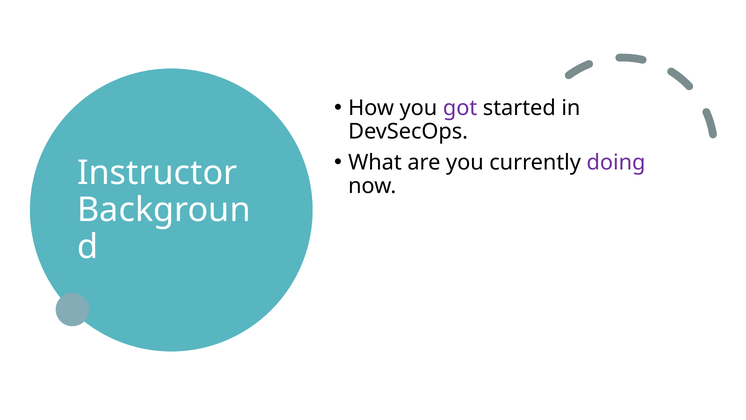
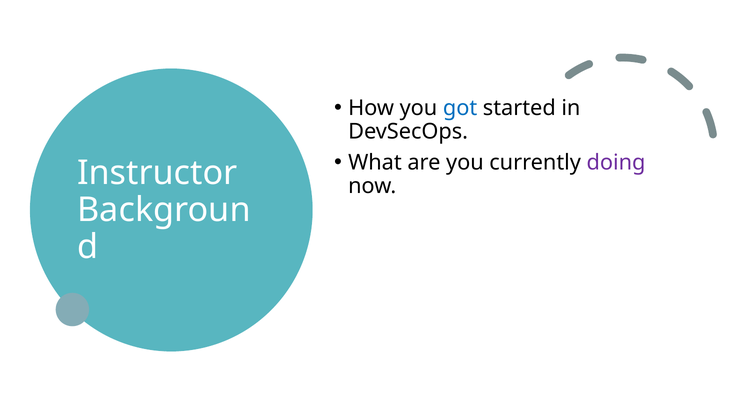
got colour: purple -> blue
